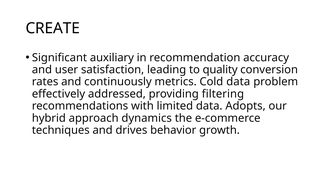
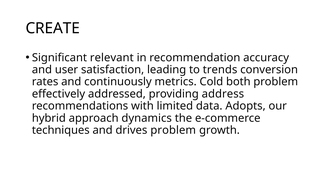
auxiliary: auxiliary -> relevant
quality: quality -> trends
Cold data: data -> both
filtering: filtering -> address
drives behavior: behavior -> problem
